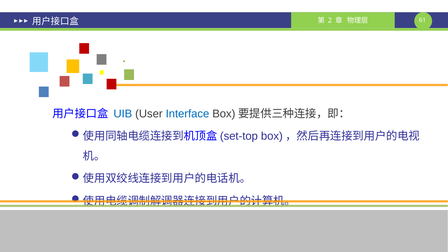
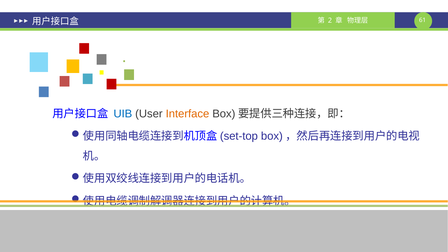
Interface colour: blue -> orange
